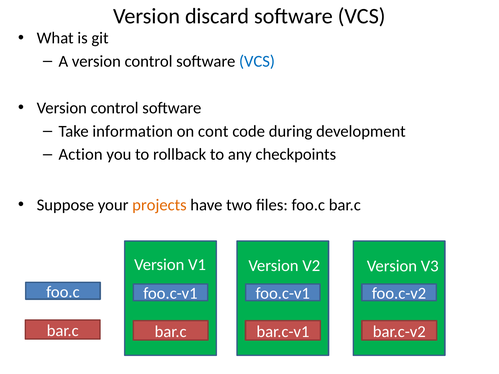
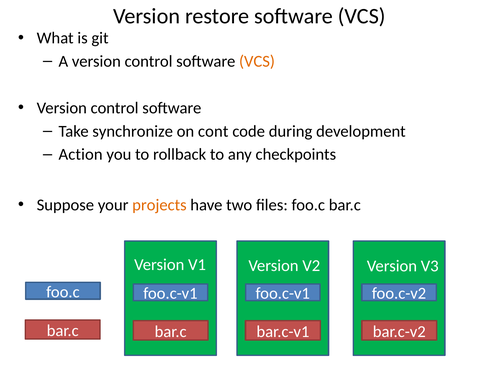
discard: discard -> restore
VCS at (257, 61) colour: blue -> orange
information: information -> synchronize
